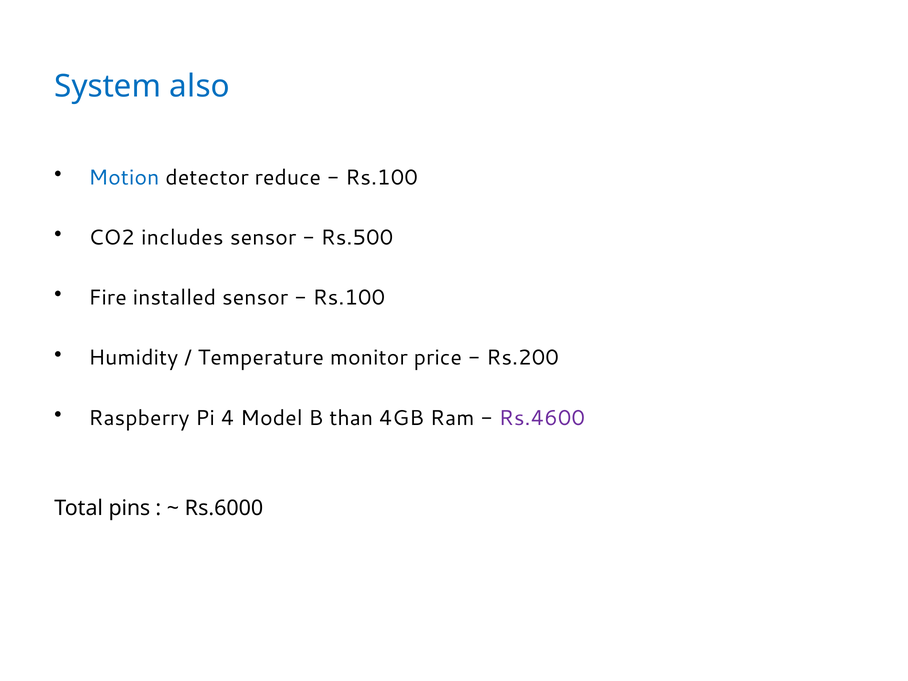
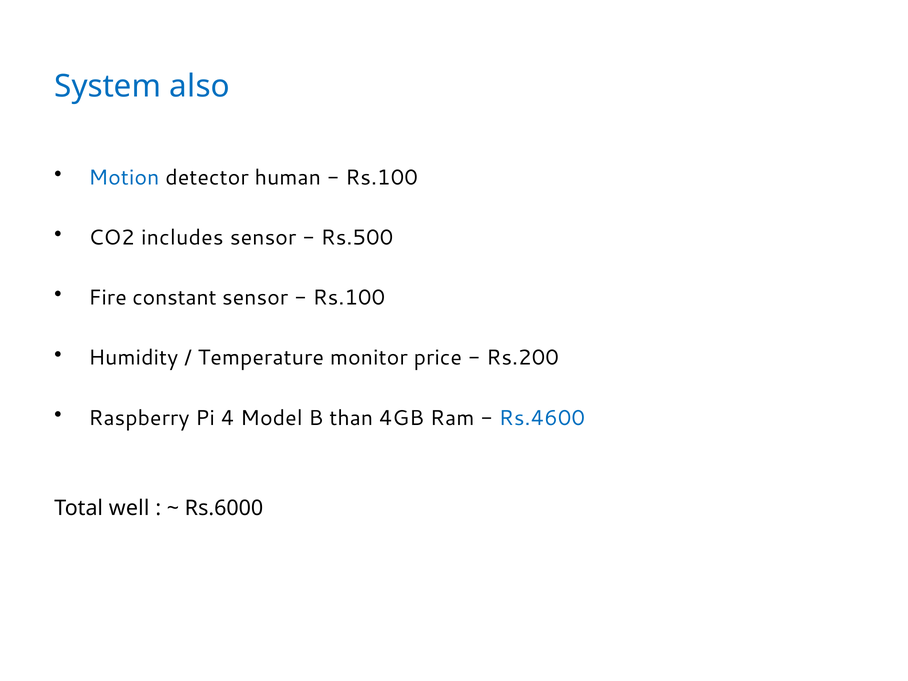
reduce: reduce -> human
installed: installed -> constant
Rs.4600 colour: purple -> blue
pins: pins -> well
